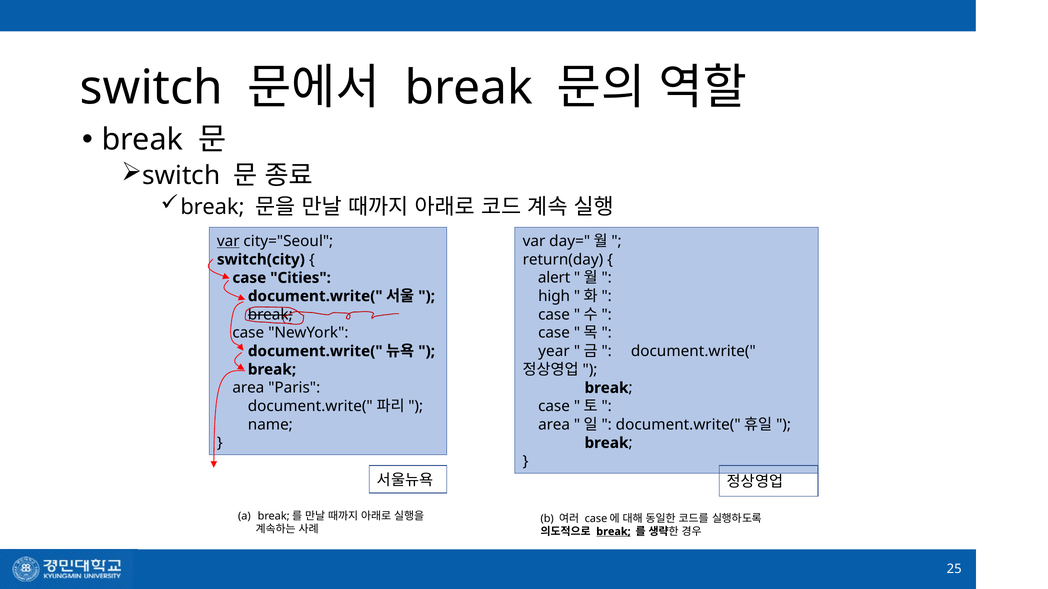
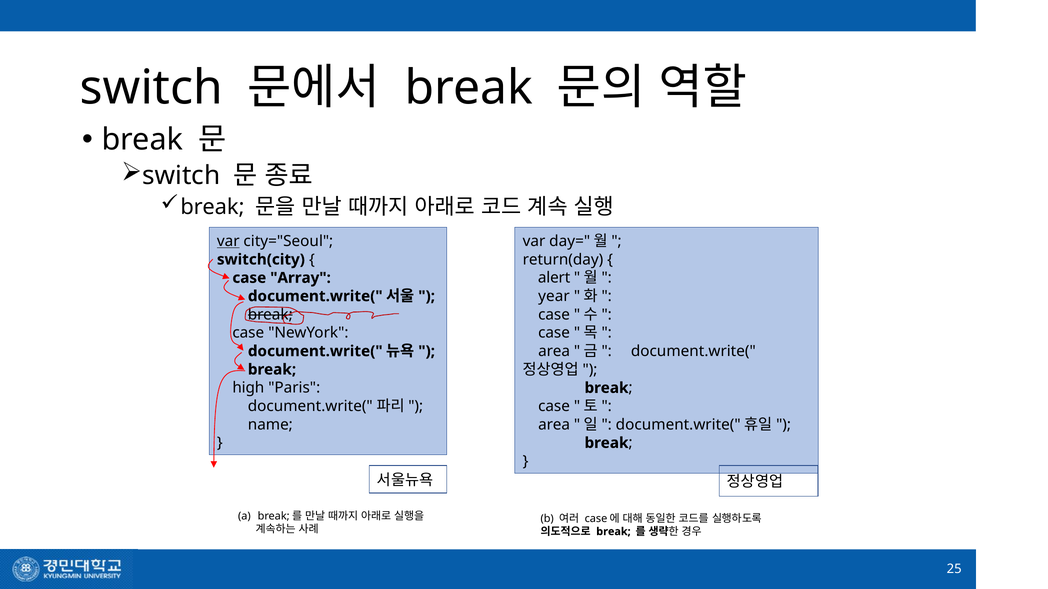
Cities: Cities -> Array
high: high -> year
year at (554, 351): year -> area
area at (248, 388): area -> high
break at (613, 532) underline: present -> none
